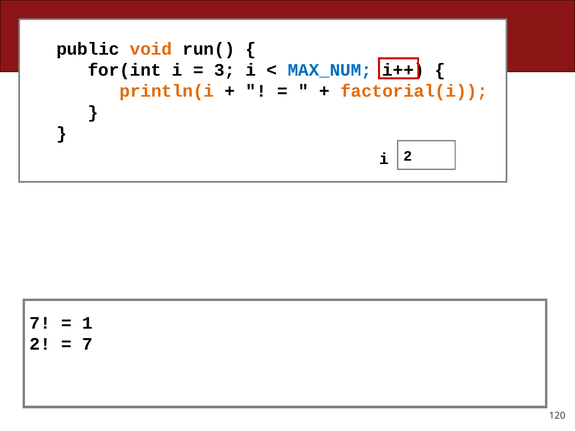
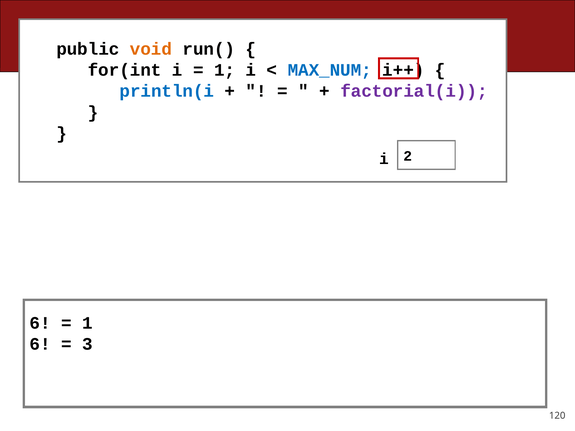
3 at (225, 70): 3 -> 1
println(i colour: orange -> blue
factorial(i colour: orange -> purple
7 at (40, 323): 7 -> 6
2 at (40, 344): 2 -> 6
7 at (87, 344): 7 -> 3
